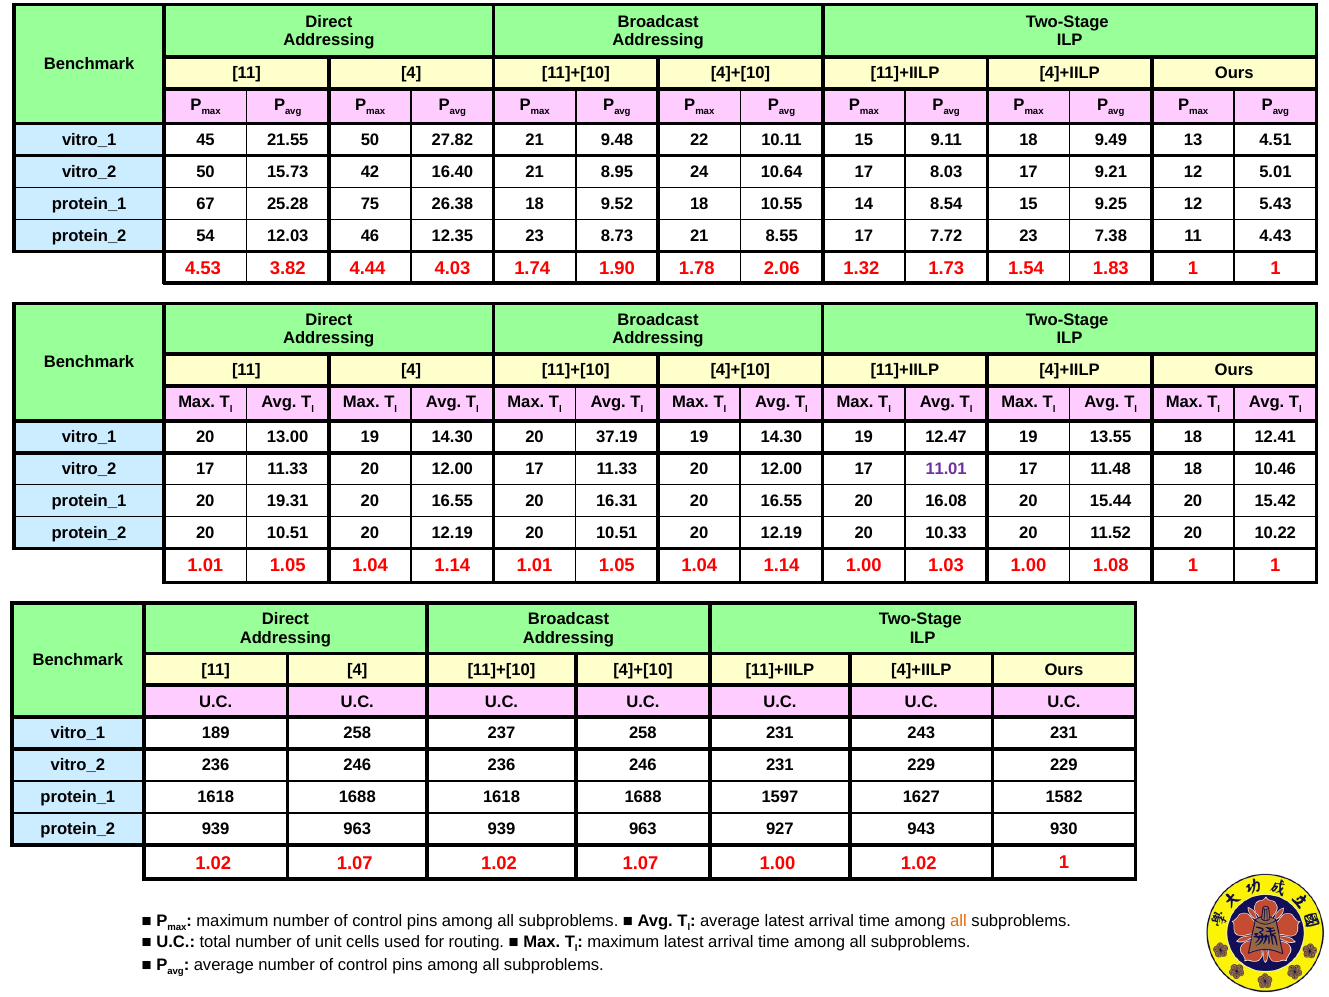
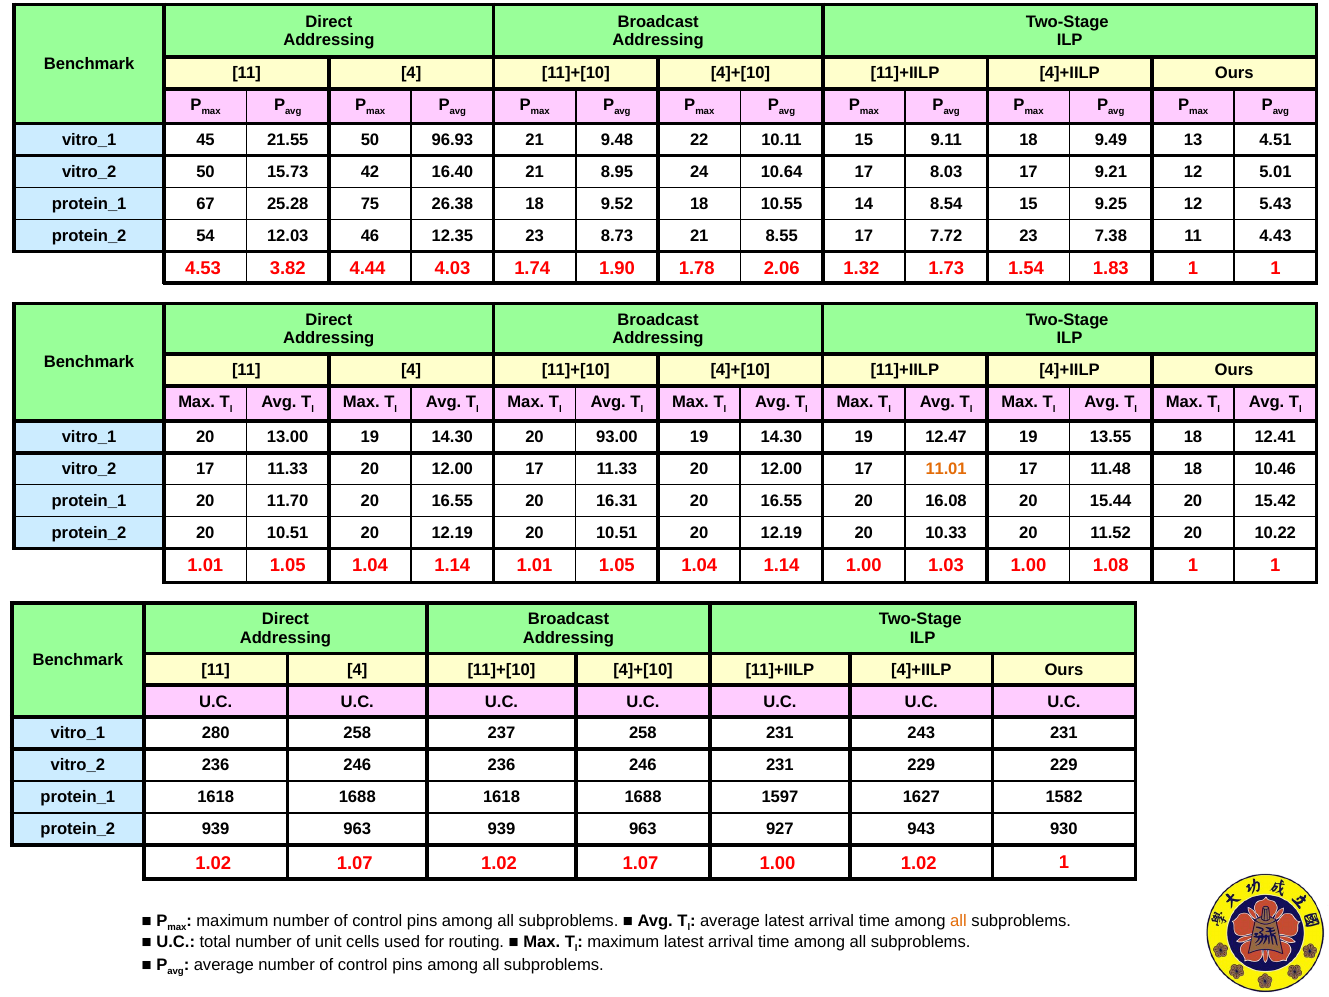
27.82: 27.82 -> 96.93
37.19: 37.19 -> 93.00
11.01 colour: purple -> orange
19.31: 19.31 -> 11.70
189: 189 -> 280
